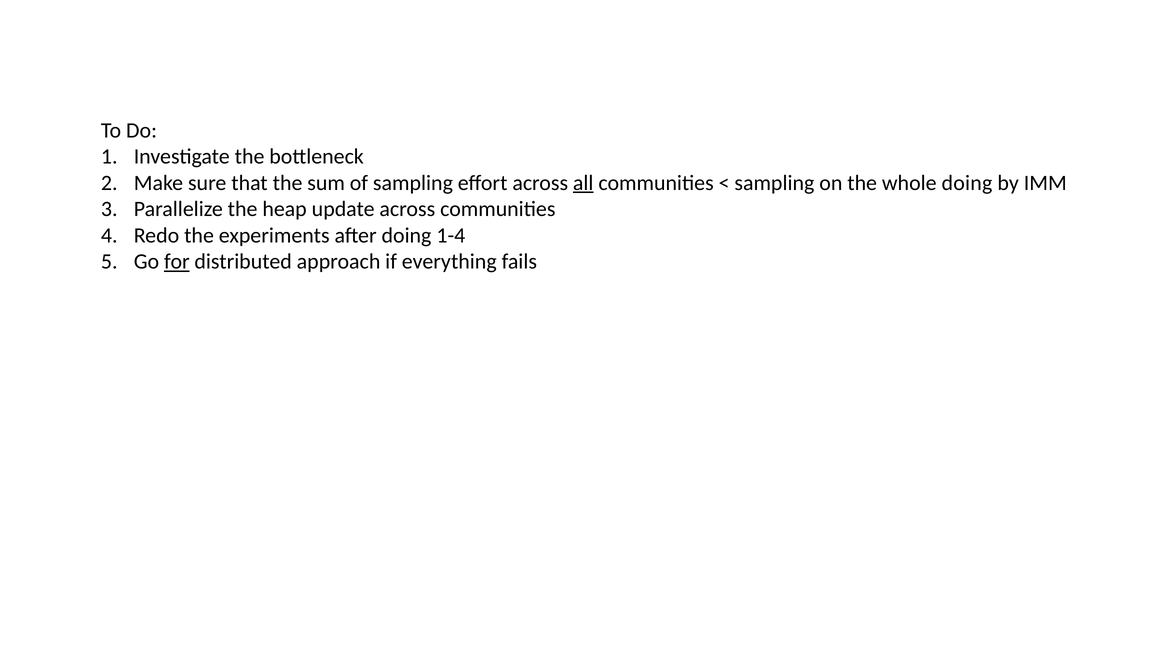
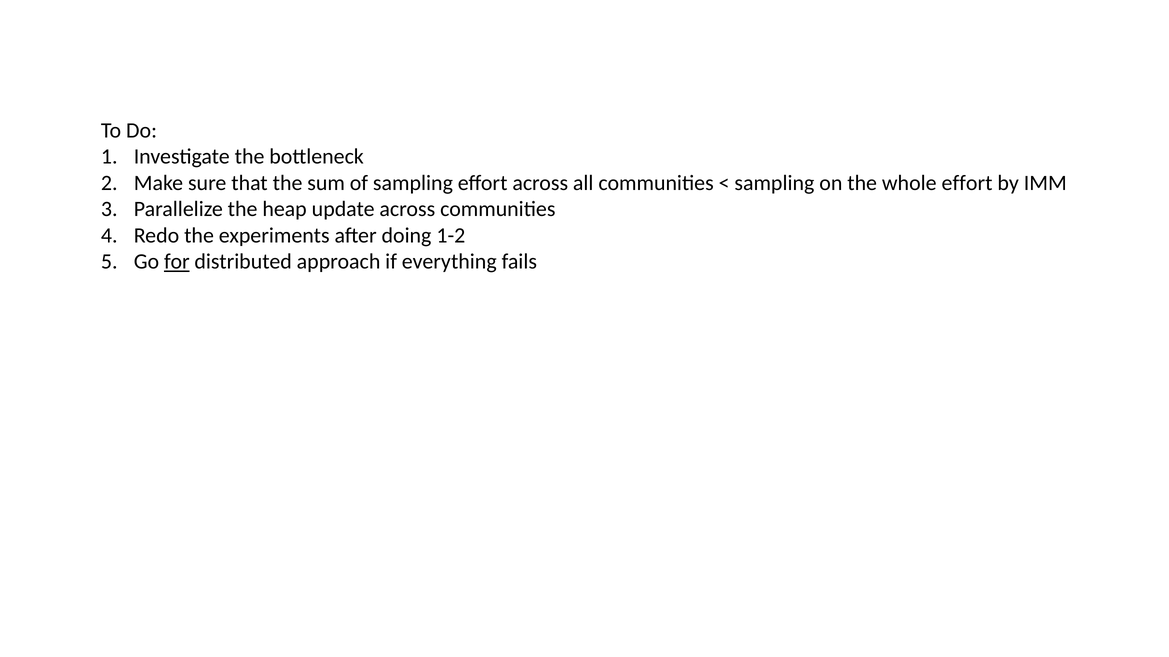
all underline: present -> none
whole doing: doing -> effort
1-4: 1-4 -> 1-2
